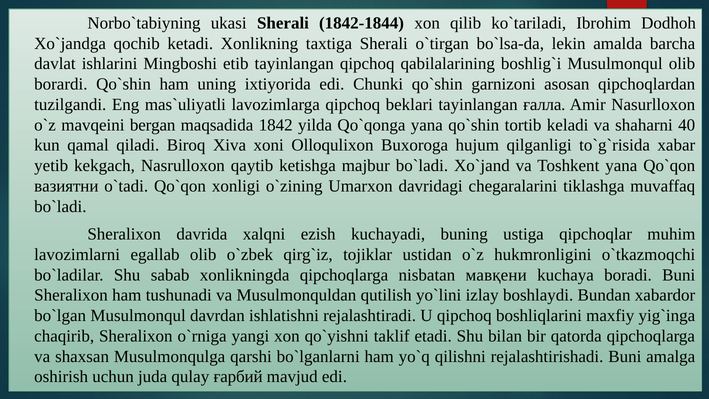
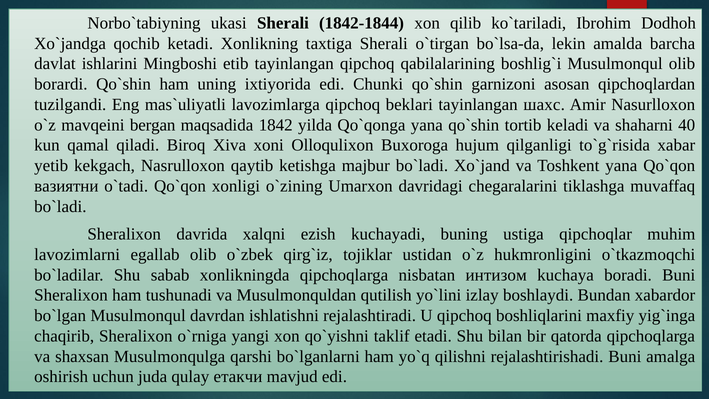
ғалла: ғалла -> шахс
мавқени: мавқени -> интизом
ғарбий: ғарбий -> етакчи
